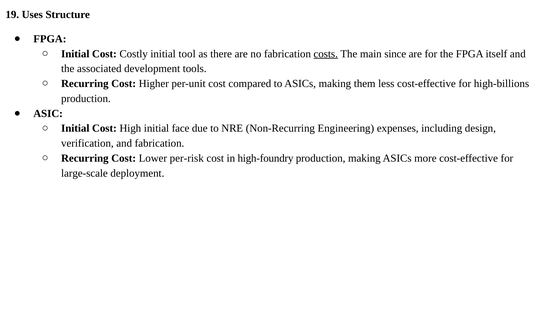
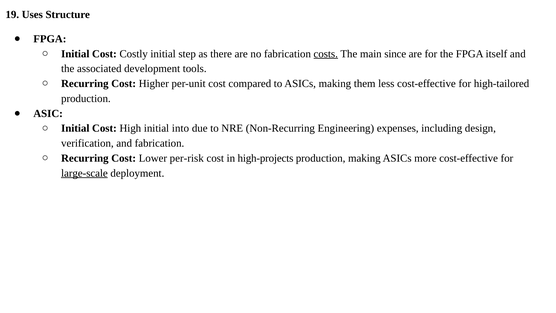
tool: tool -> step
high-billions: high-billions -> high-tailored
face: face -> into
high-foundry: high-foundry -> high-projects
large-scale underline: none -> present
